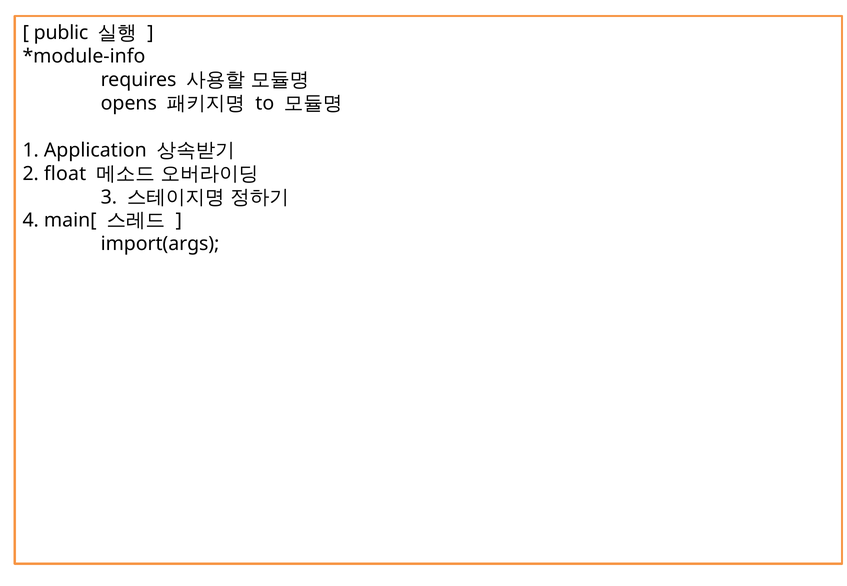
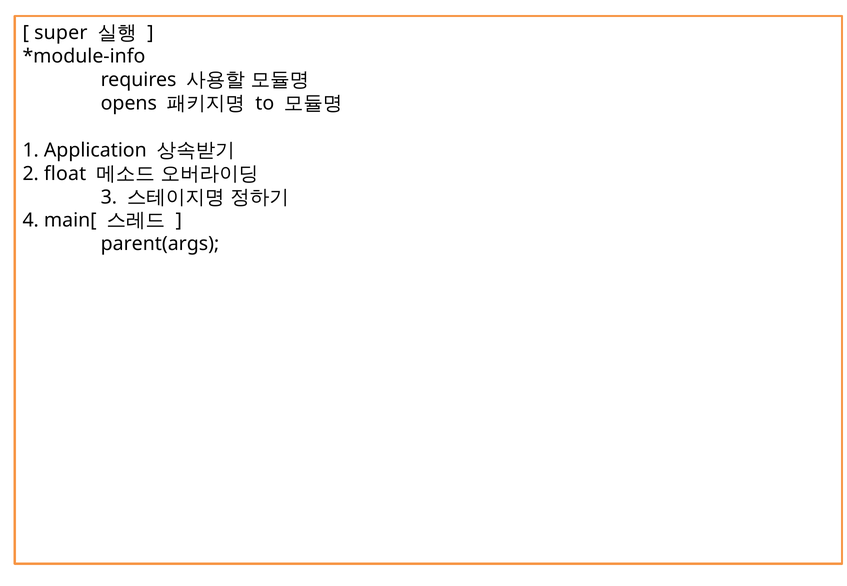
public: public -> super
import(args: import(args -> parent(args
